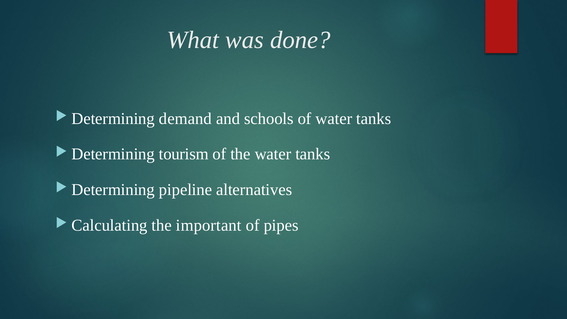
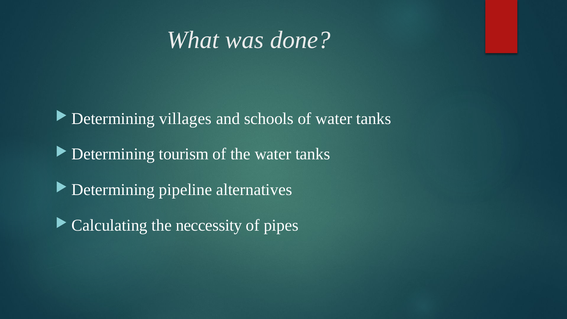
demand: demand -> villages
important: important -> neccessity
